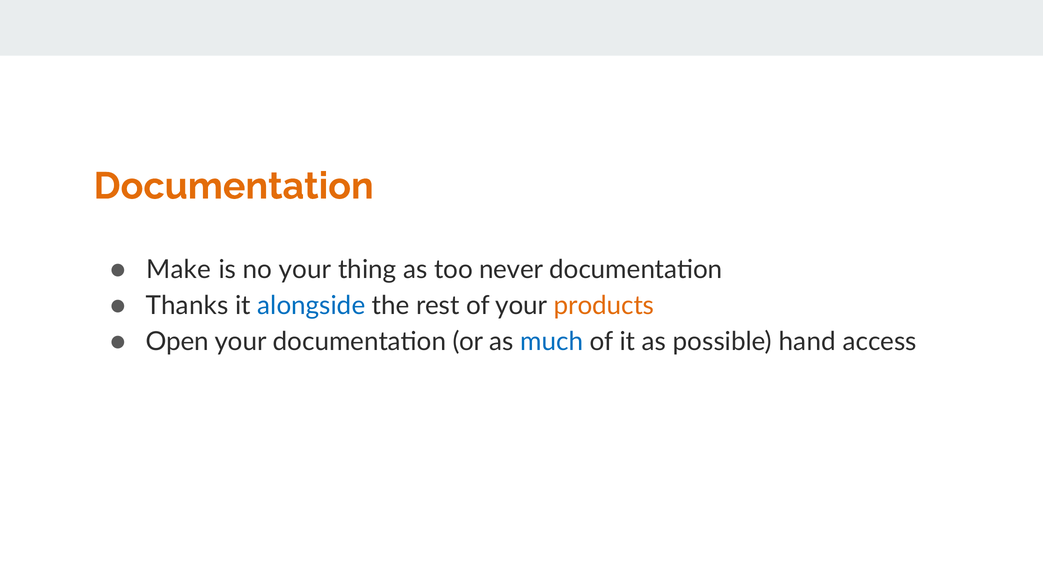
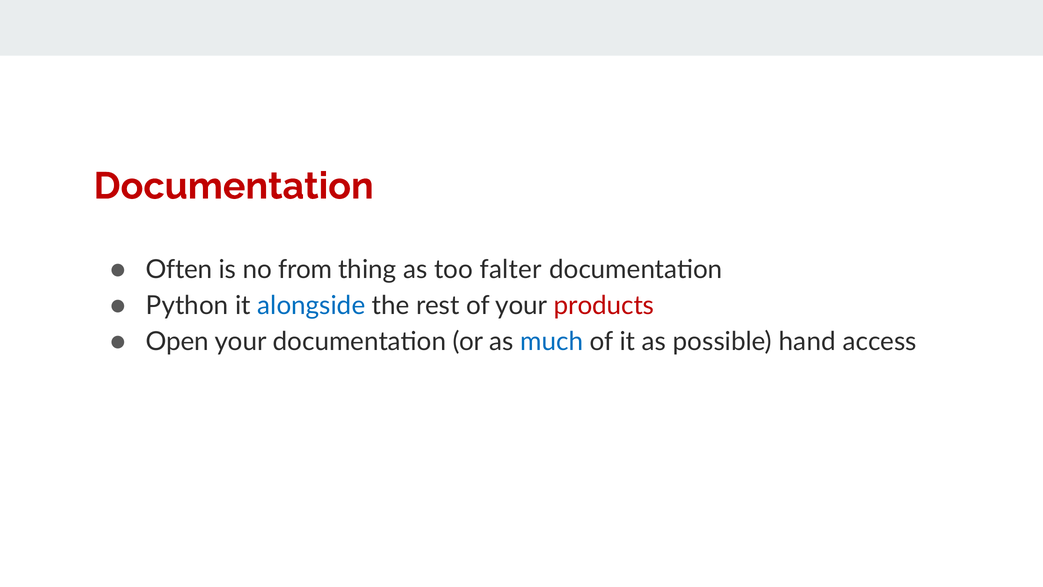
Documentation at (234, 186) colour: orange -> red
Make: Make -> Often
no your: your -> from
never: never -> falter
Thanks: Thanks -> Python
products colour: orange -> red
